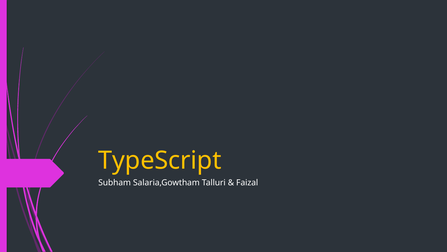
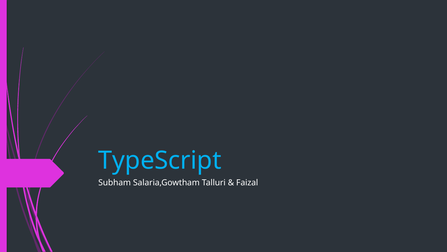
TypeScript colour: yellow -> light blue
